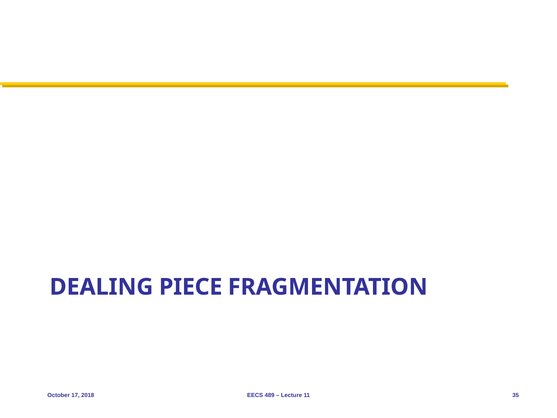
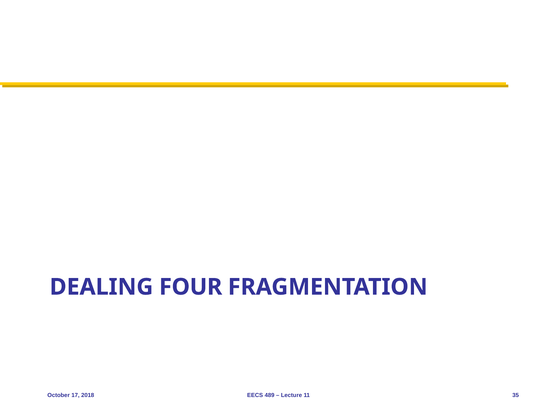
PIECE: PIECE -> FOUR
